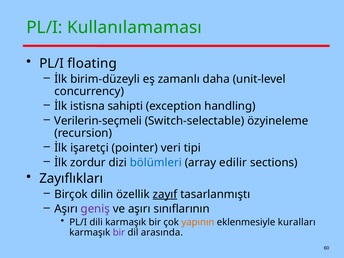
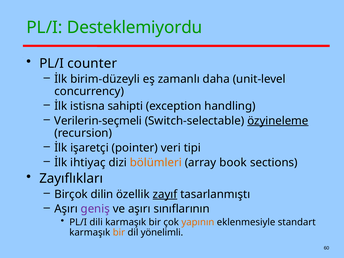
Kullanılamaması: Kullanılamaması -> Desteklemiyordu
floating: floating -> counter
özyineleme underline: none -> present
zordur: zordur -> ihtiyaç
bölümleri colour: blue -> orange
edilir: edilir -> book
kuralları: kuralları -> standart
bir at (119, 233) colour: purple -> orange
arasında: arasında -> yönelimli
